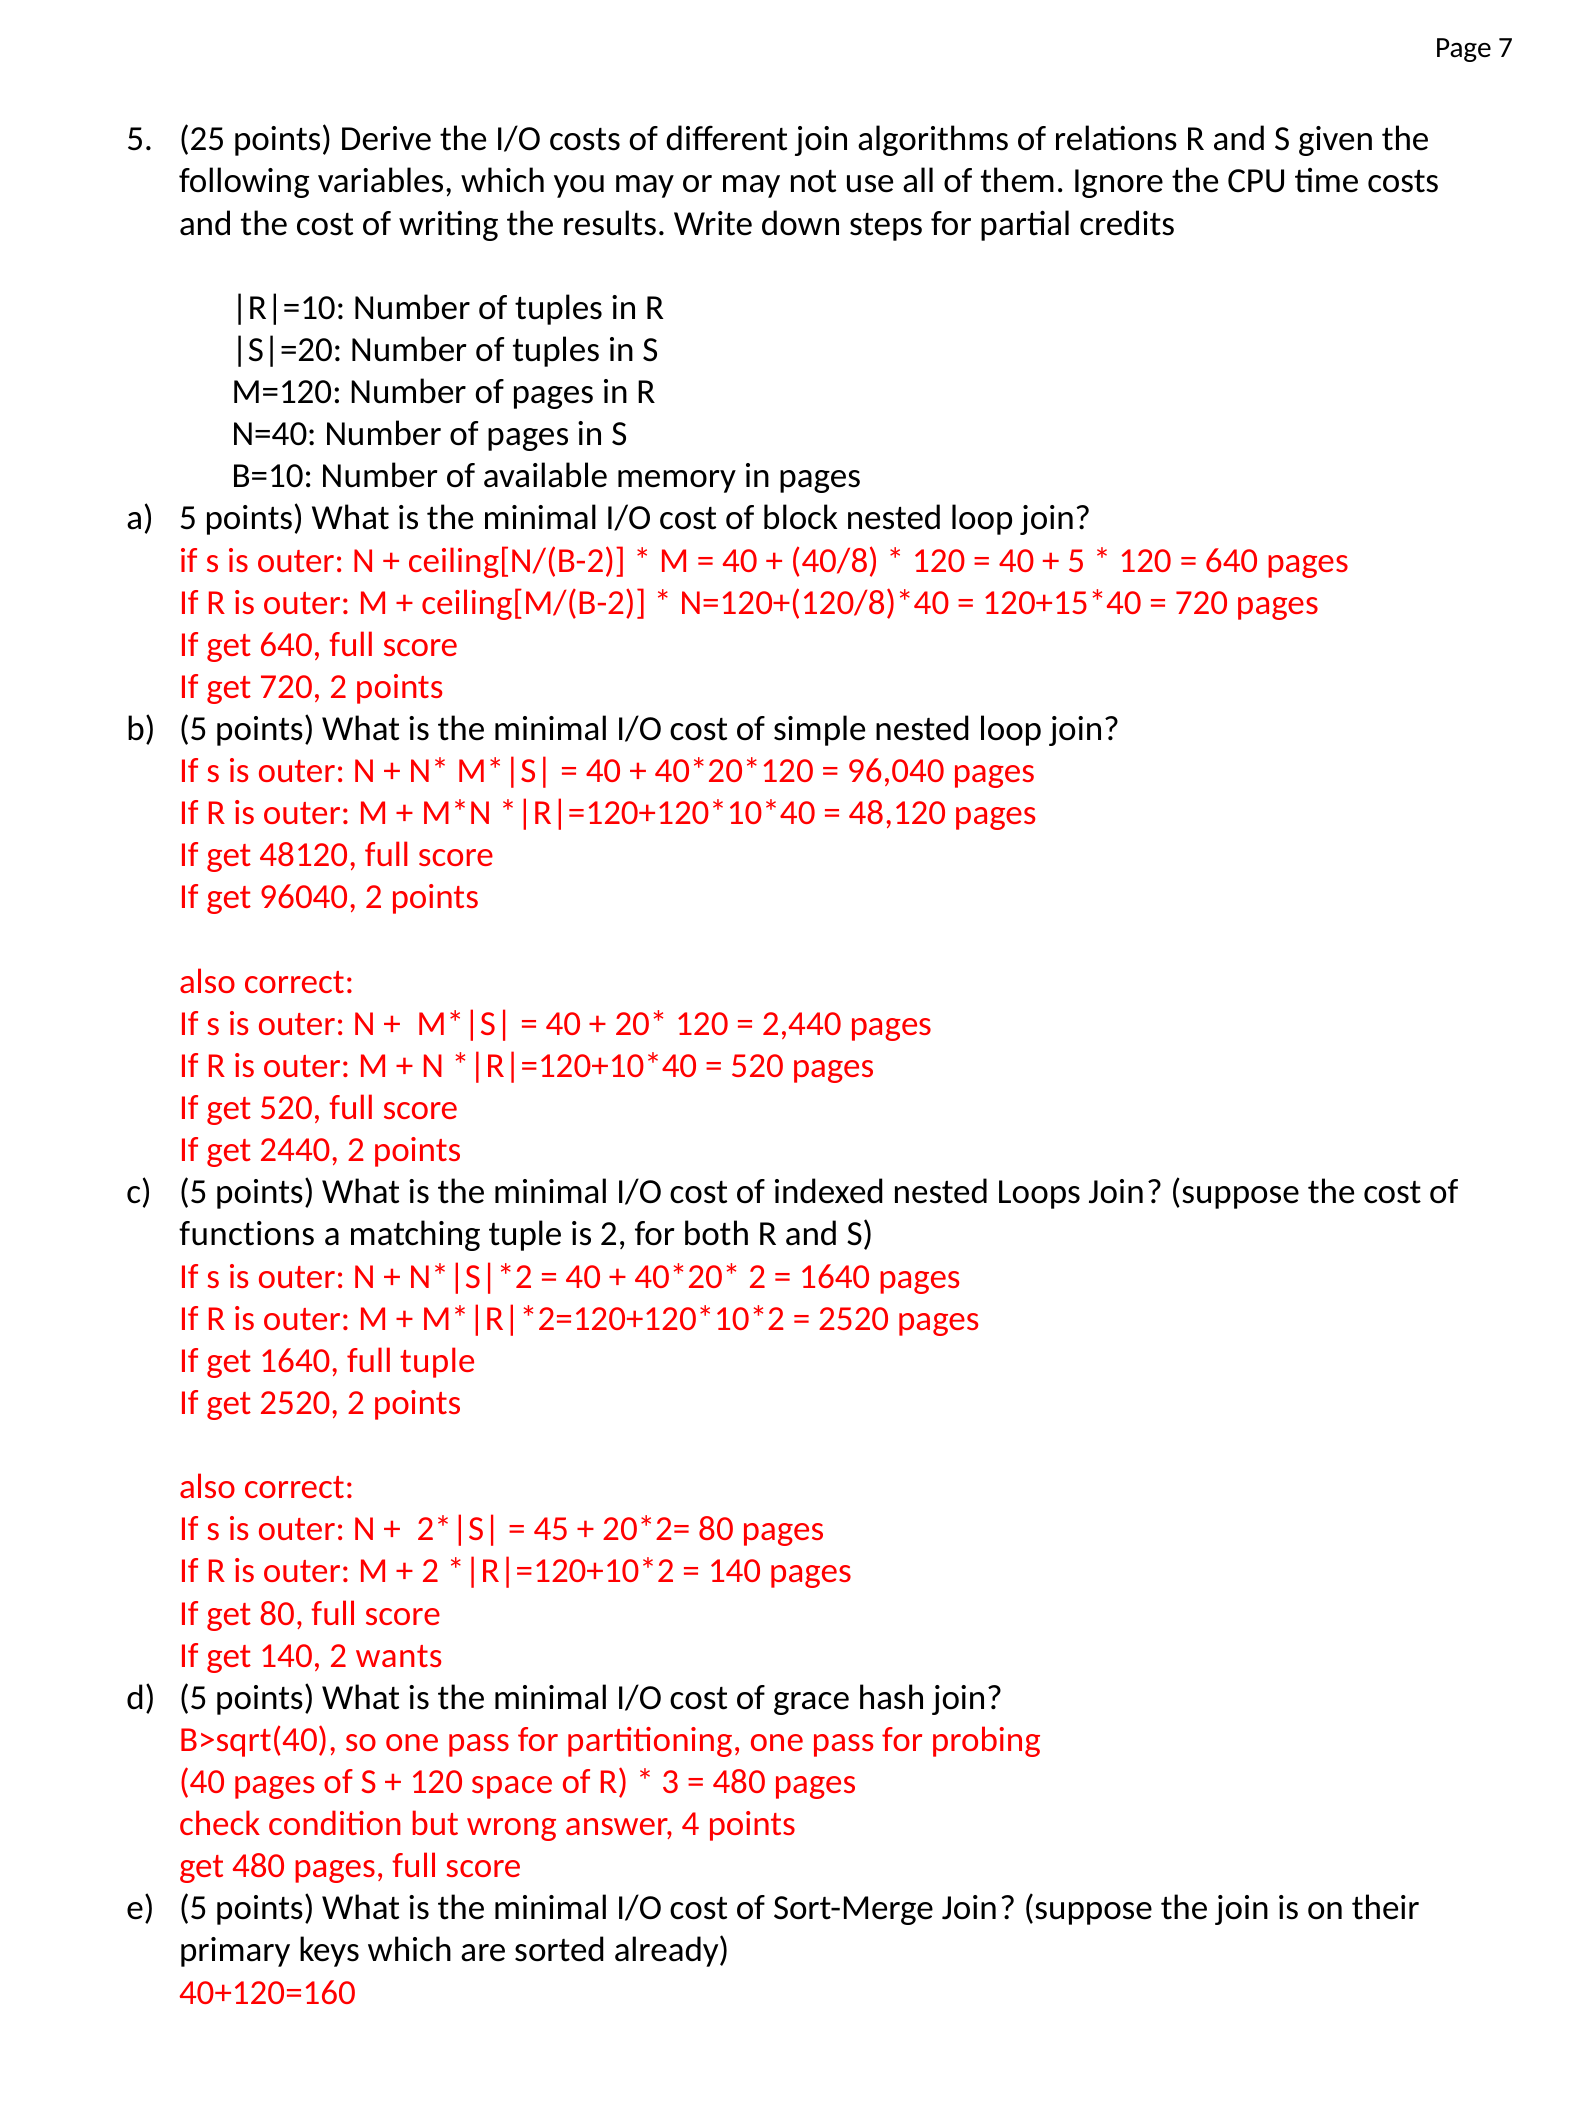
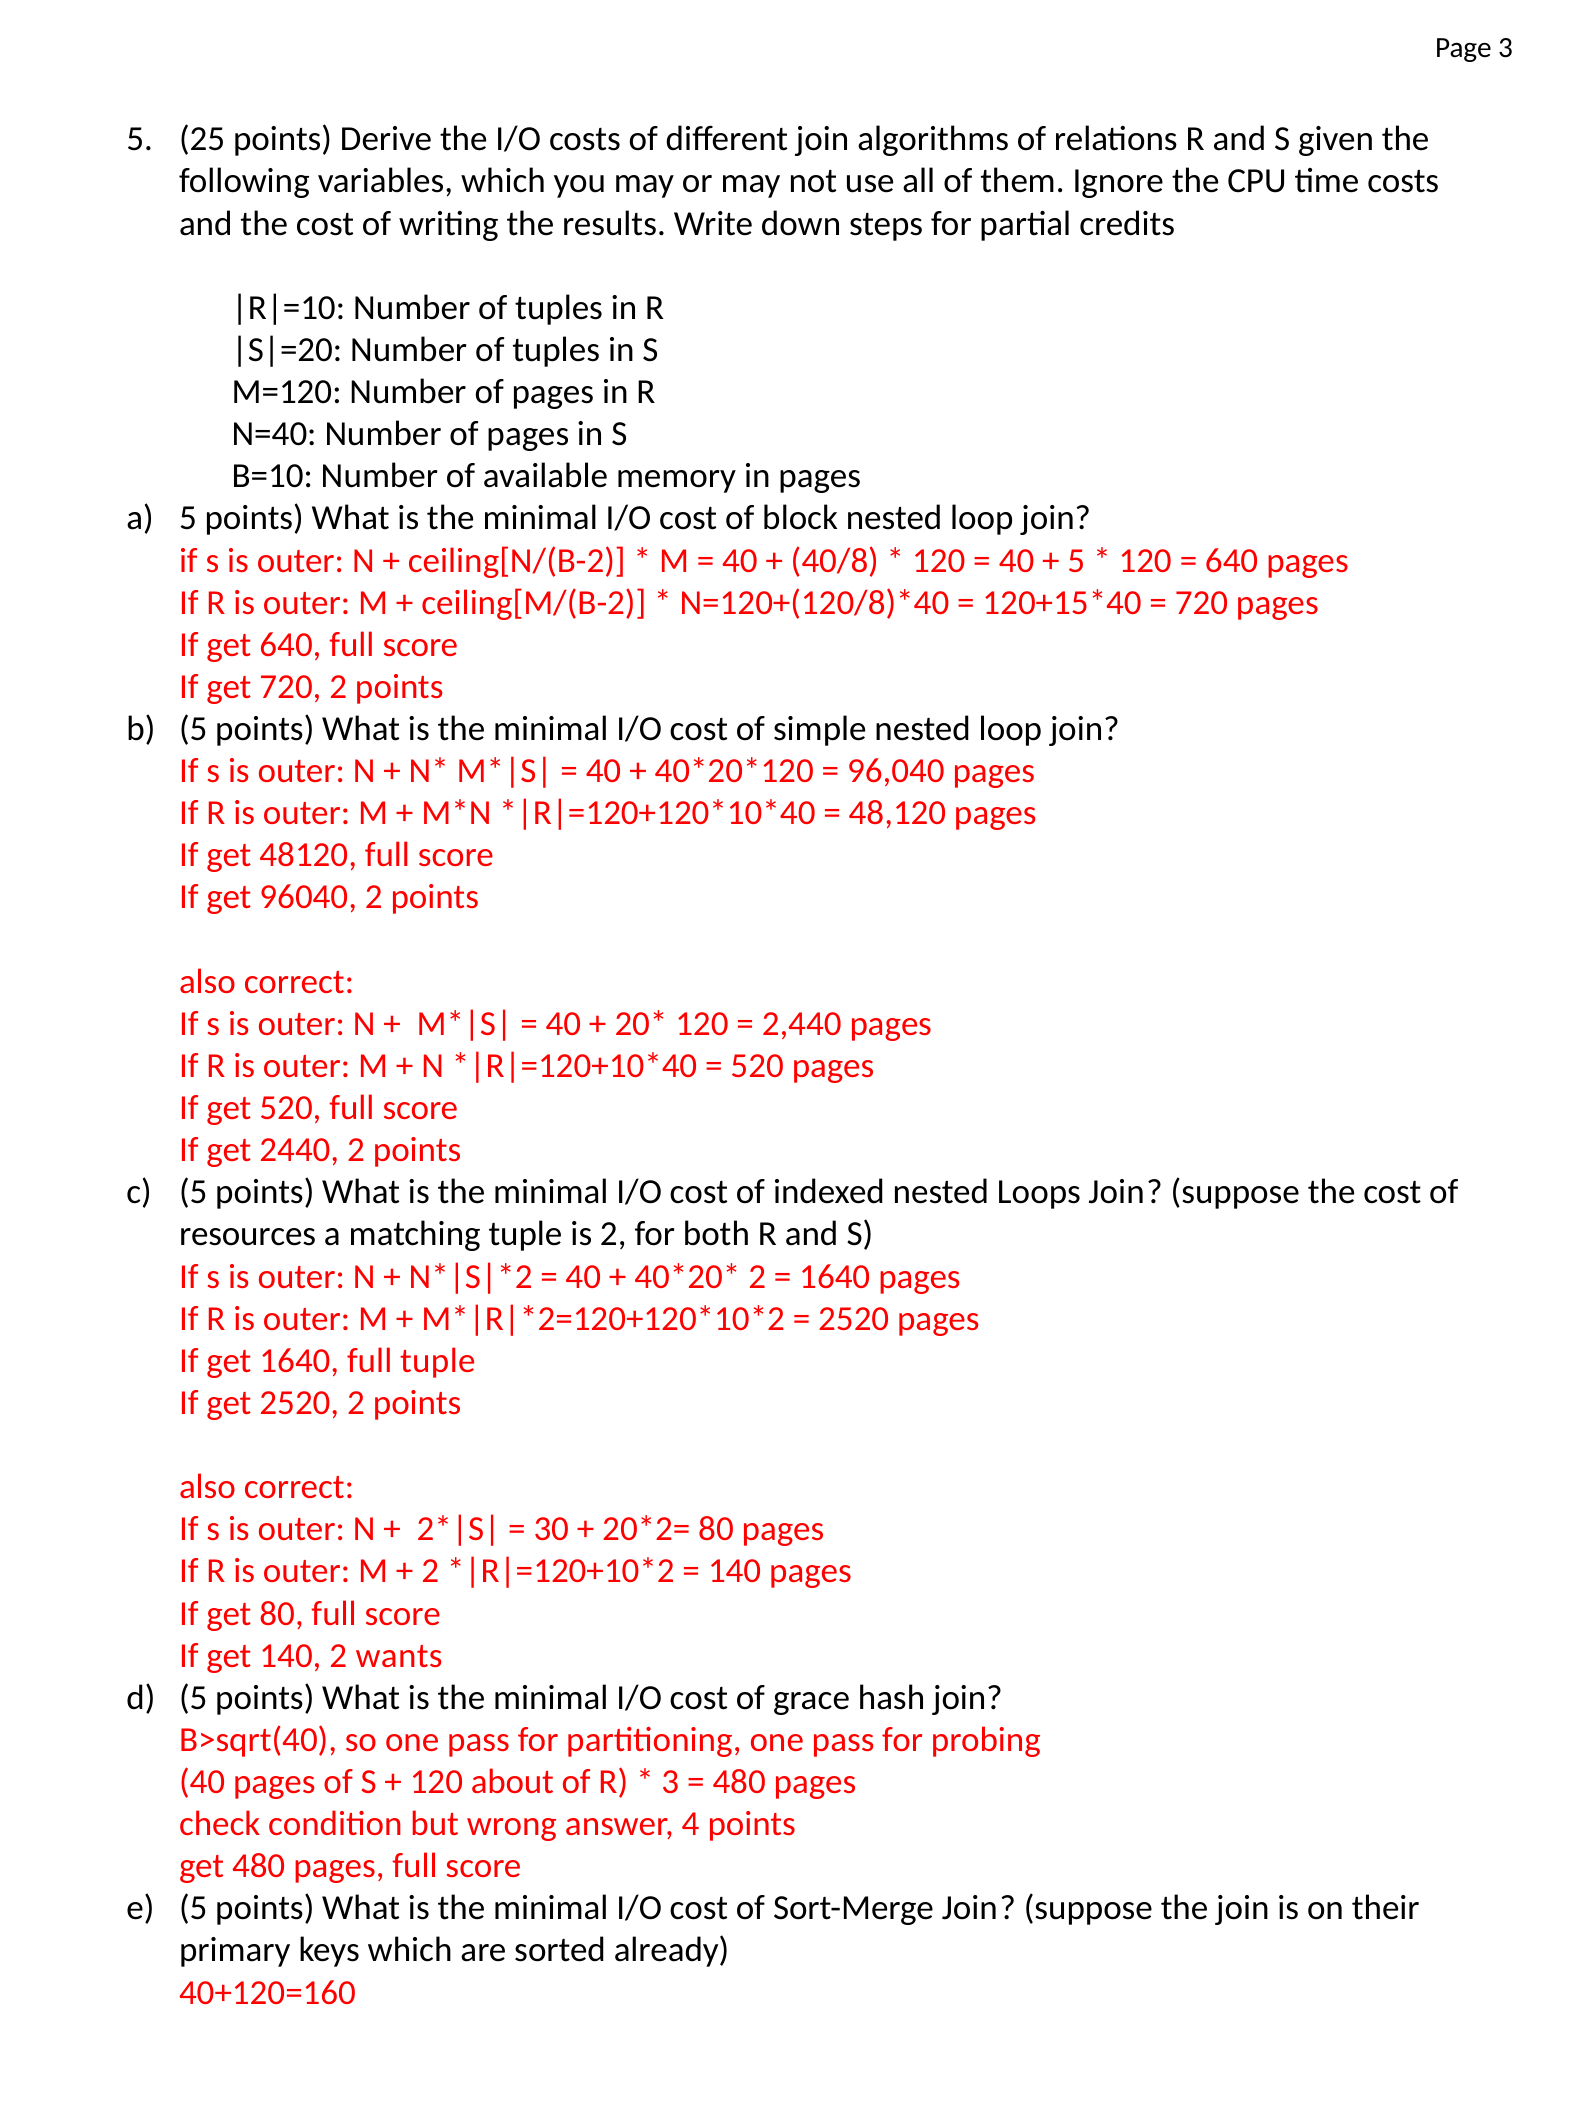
Page 7: 7 -> 3
functions: functions -> resources
45: 45 -> 30
space: space -> about
